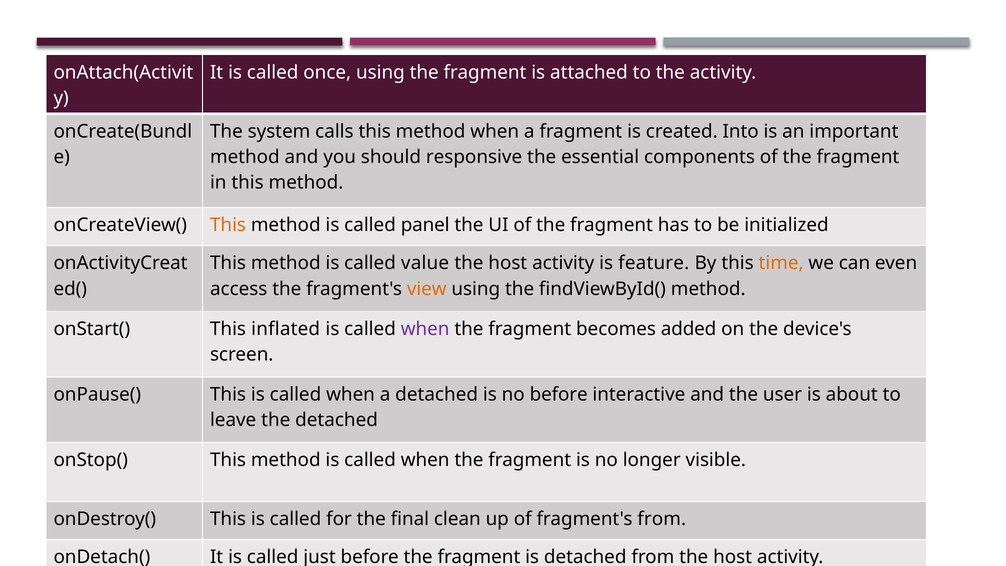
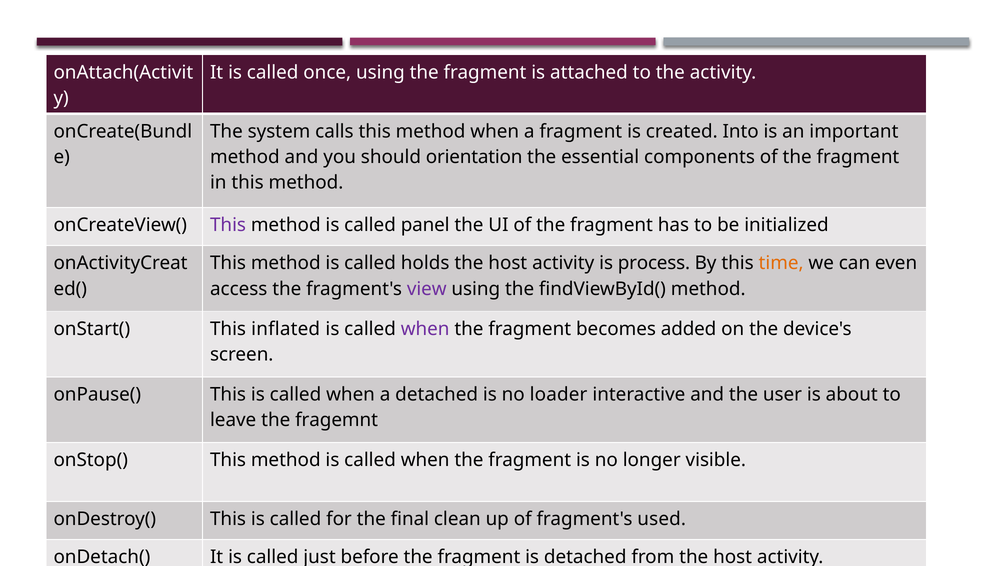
responsive: responsive -> orientation
This at (228, 225) colour: orange -> purple
value: value -> holds
feature: feature -> process
view colour: orange -> purple
no before: before -> loader
the detached: detached -> fragemnt
fragment's from: from -> used
